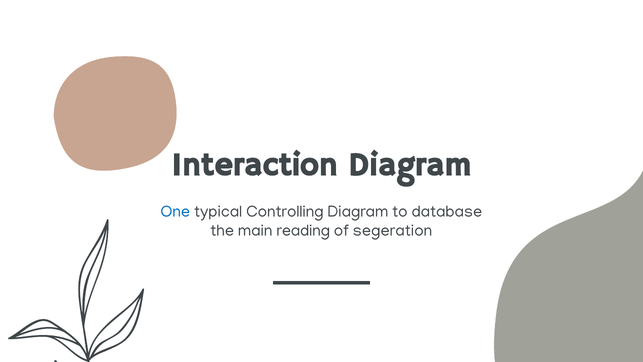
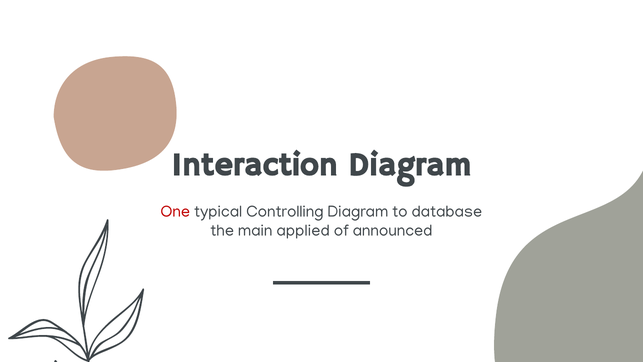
One colour: blue -> red
reading: reading -> applied
segeration: segeration -> announced
